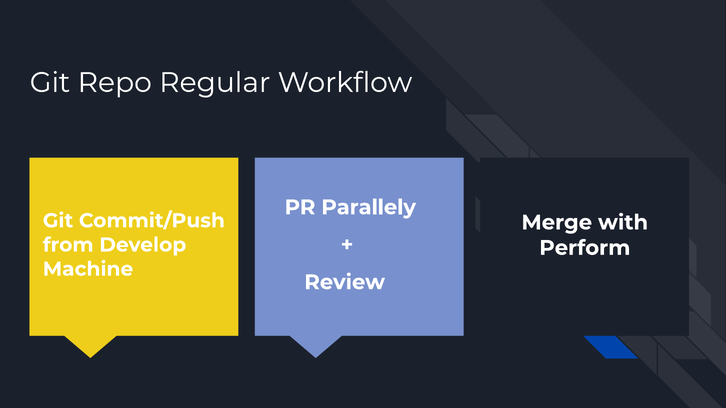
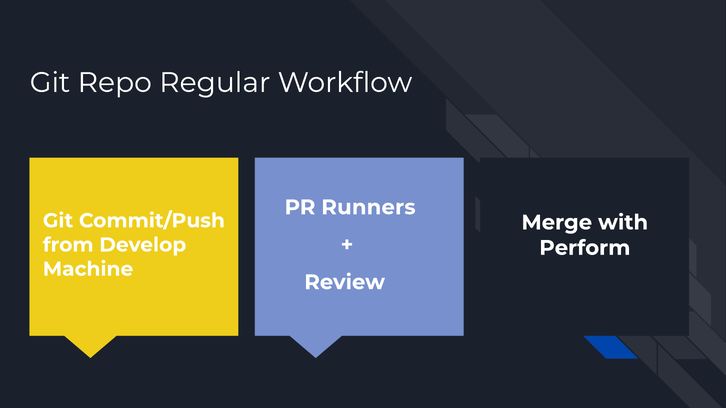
Parallely: Parallely -> Runners
